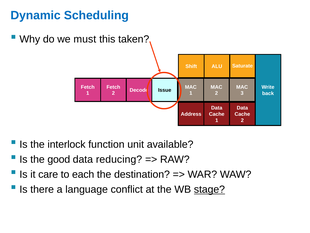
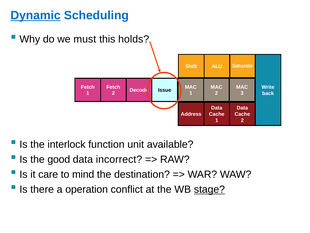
Dynamic underline: none -> present
taken: taken -> holds
reducing: reducing -> incorrect
each: each -> mind
language: language -> operation
